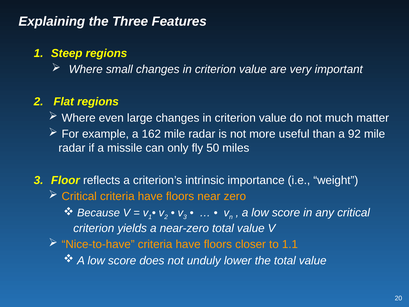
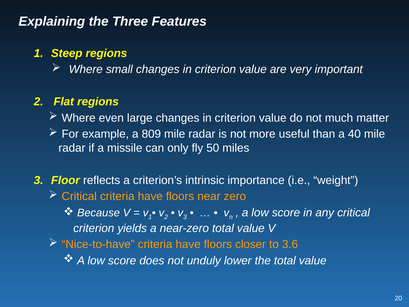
162: 162 -> 809
92: 92 -> 40
1.1: 1.1 -> 3.6
